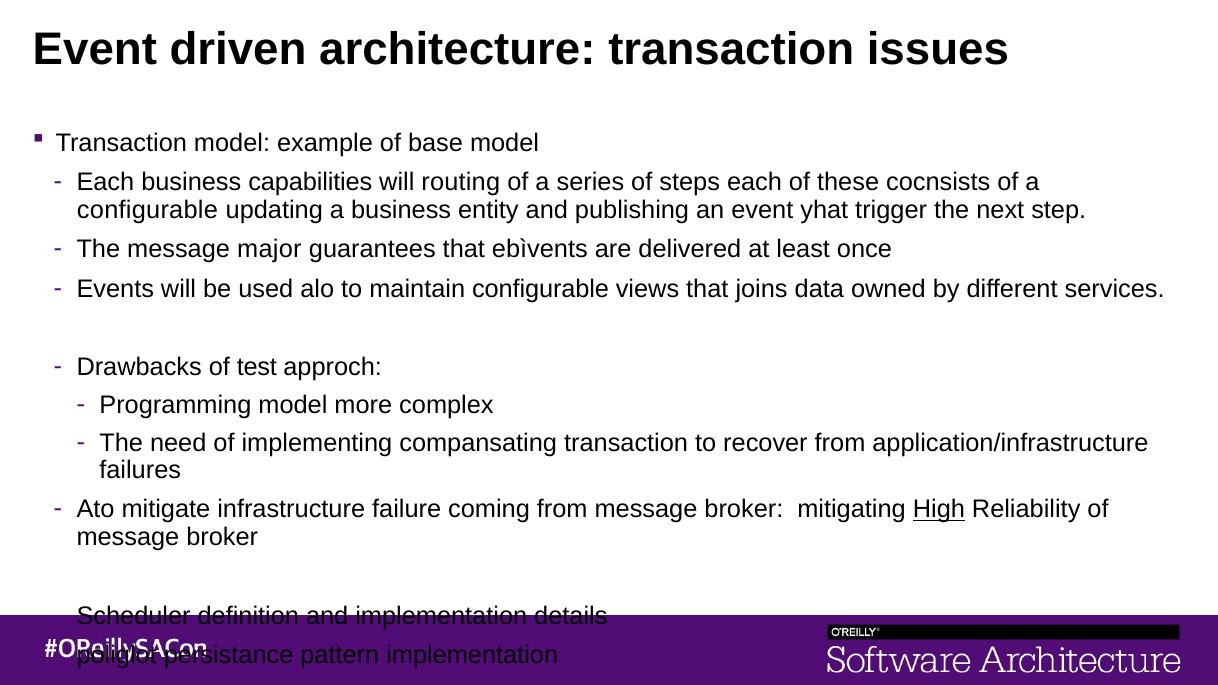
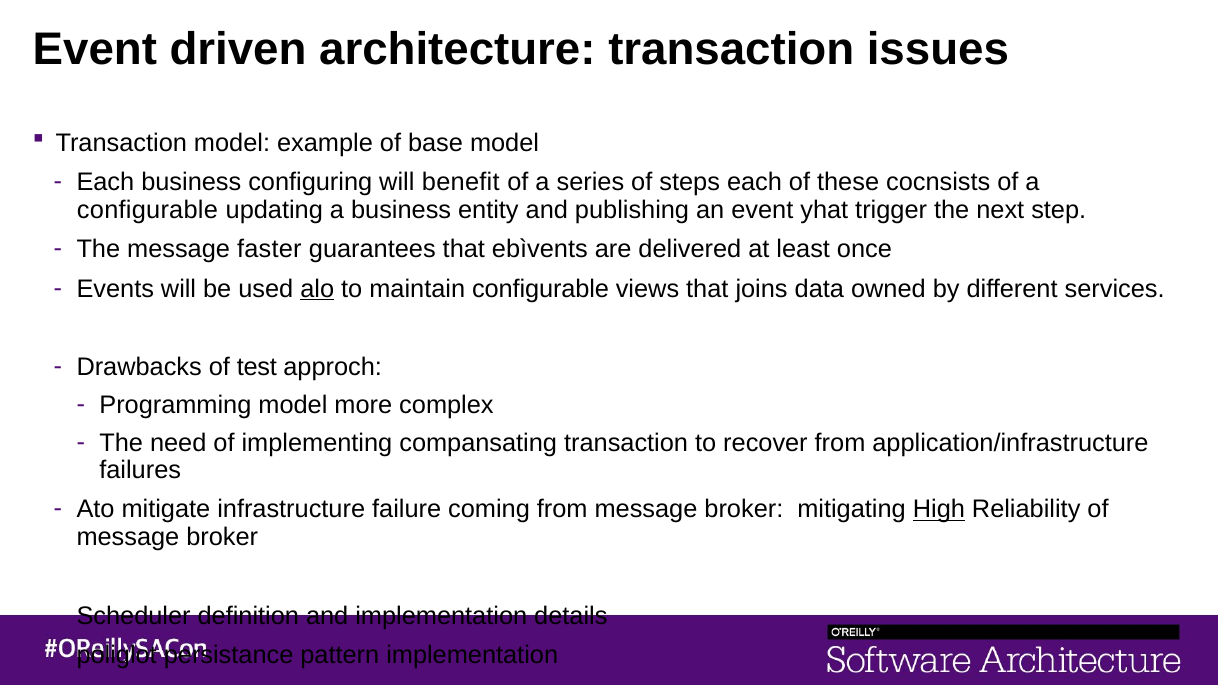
capabilities: capabilities -> configuring
routing: routing -> benefit
major: major -> faster
alo underline: none -> present
